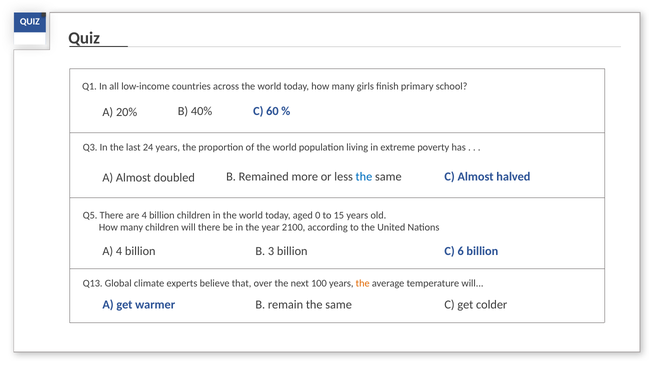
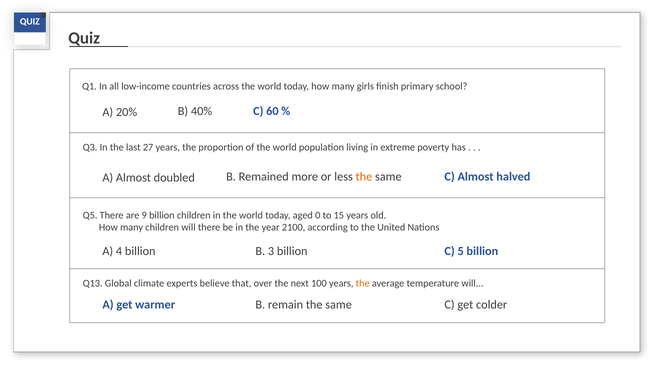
24: 24 -> 27
the at (364, 176) colour: blue -> orange
are 4: 4 -> 9
6: 6 -> 5
